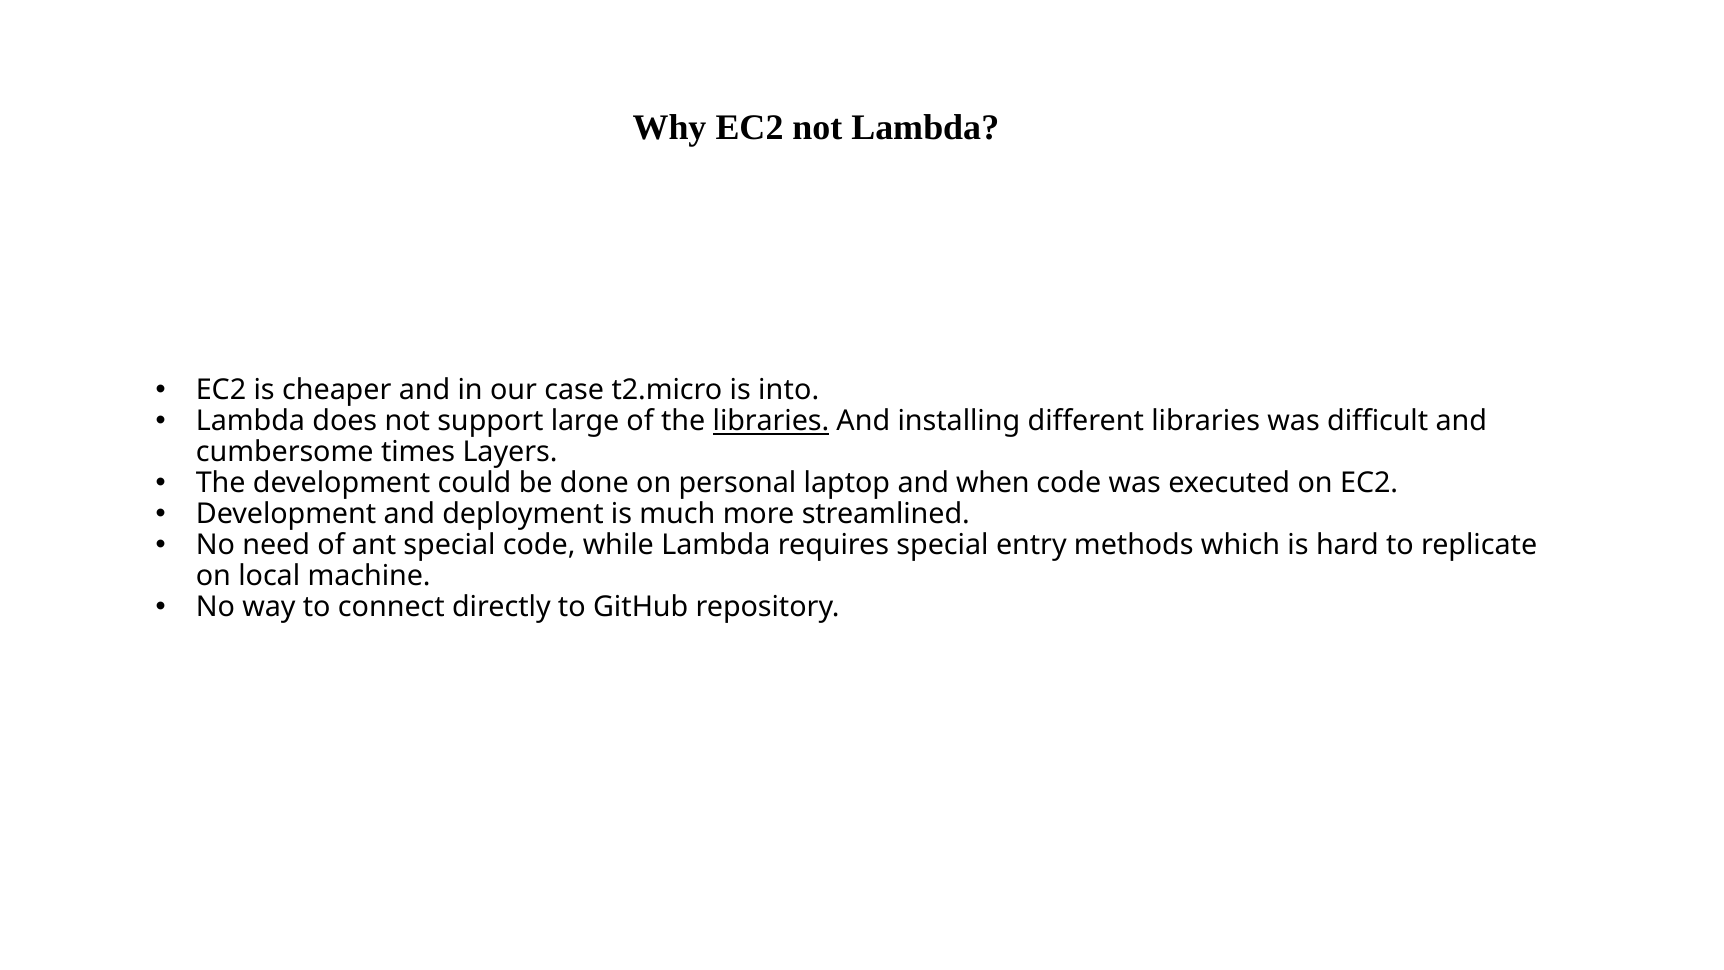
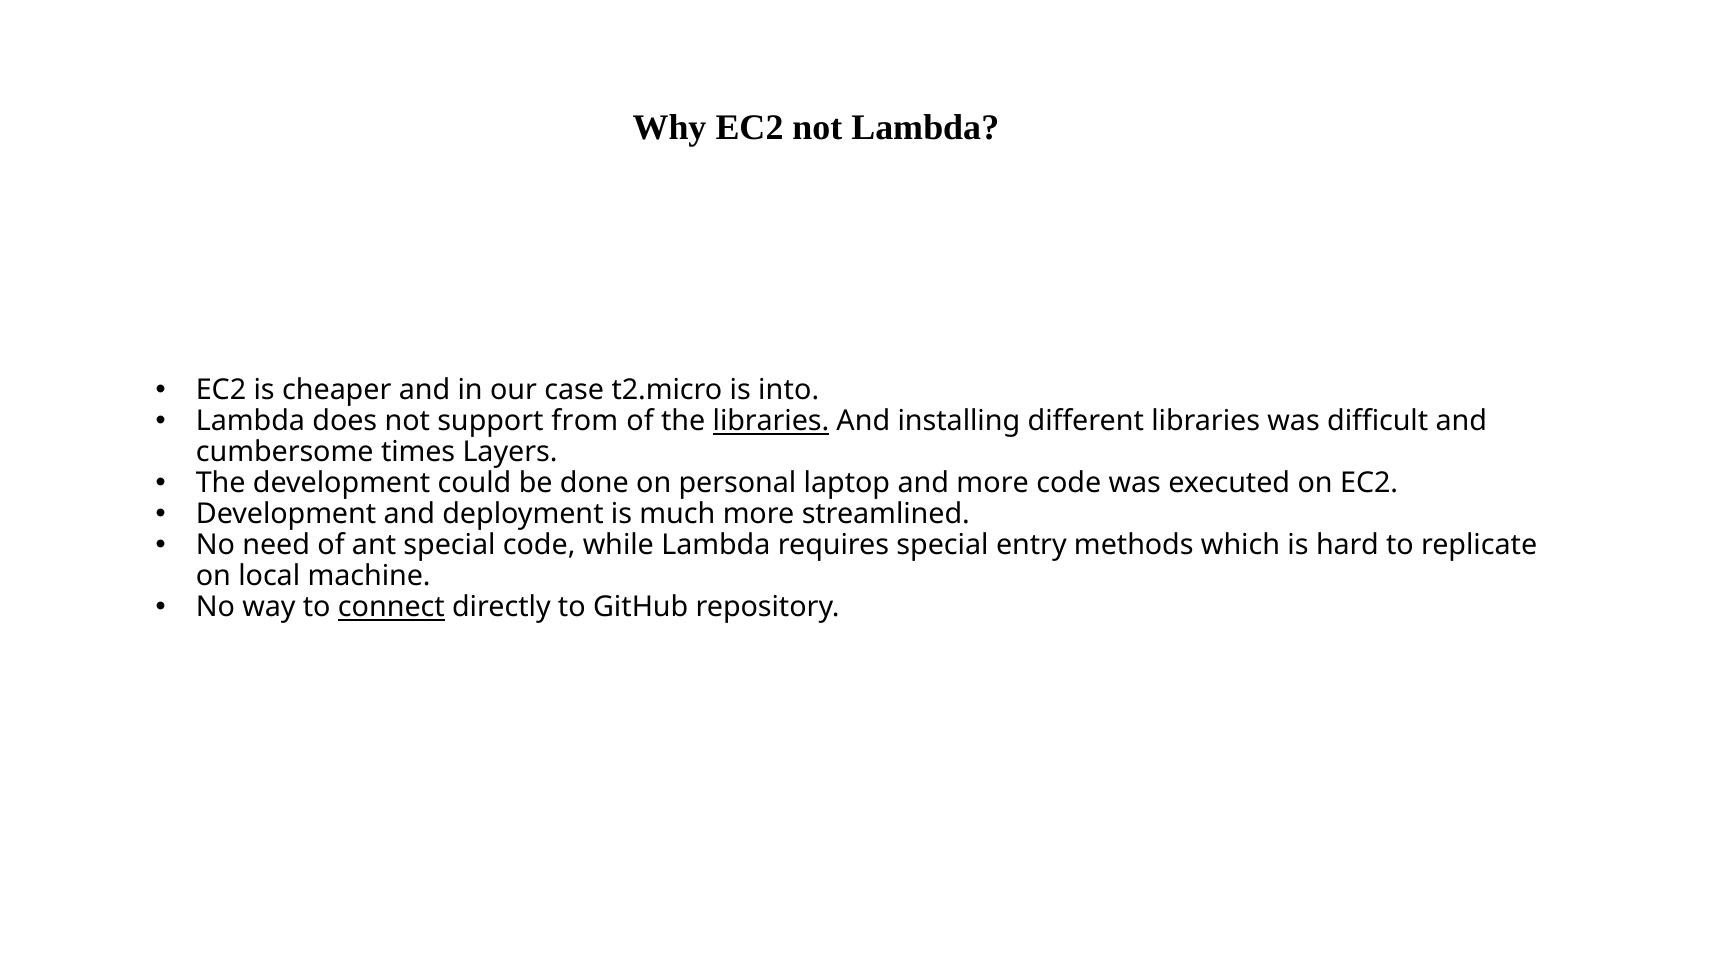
large: large -> from
and when: when -> more
connect underline: none -> present
